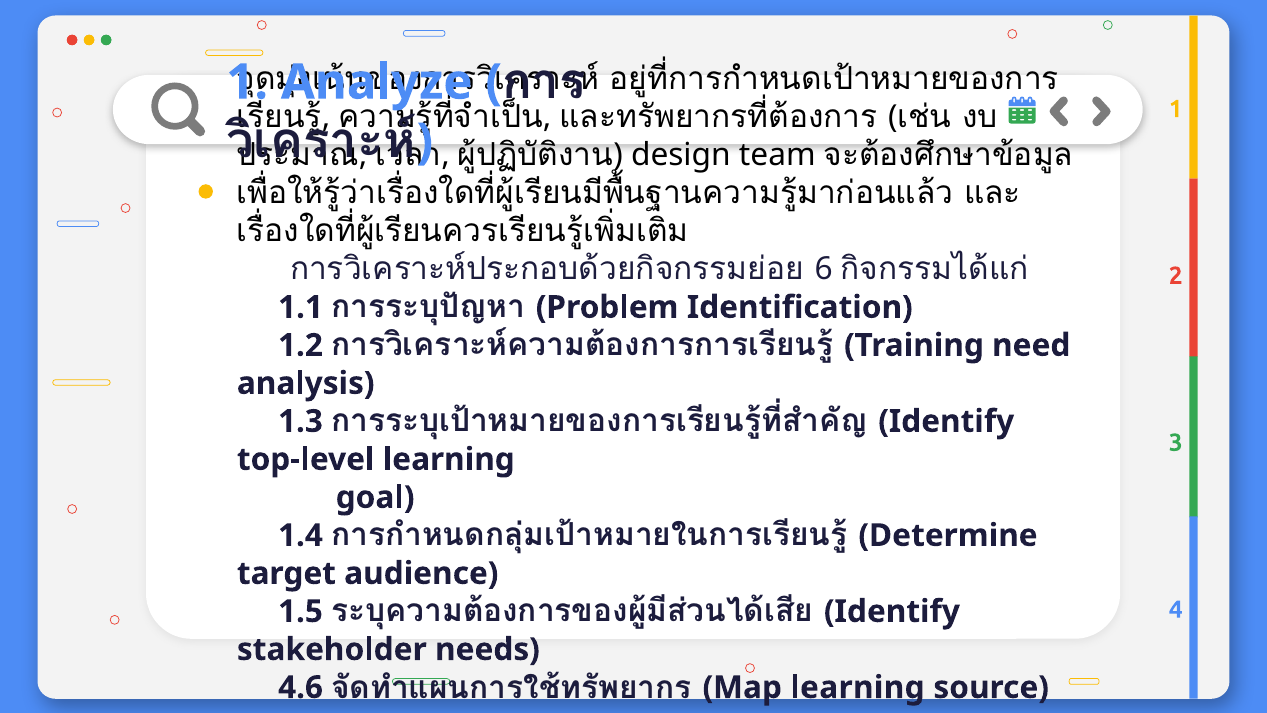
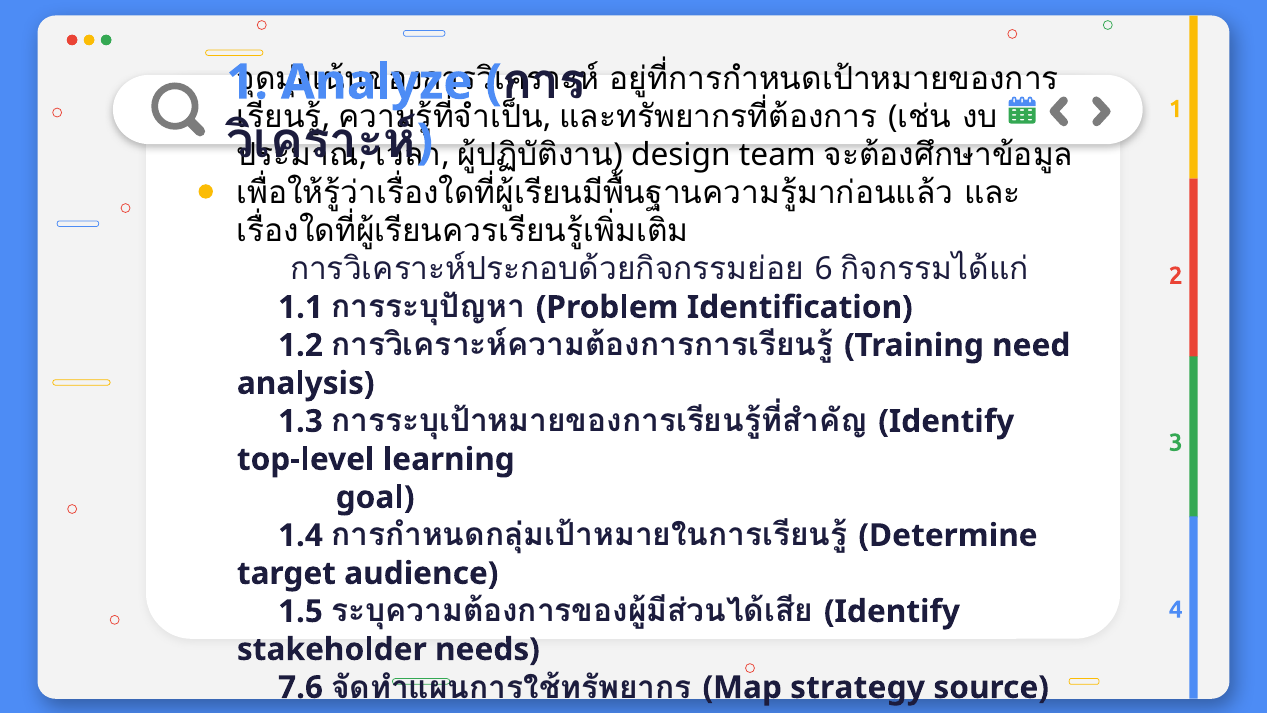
4.6: 4.6 -> 7.6
Map learning: learning -> strategy
